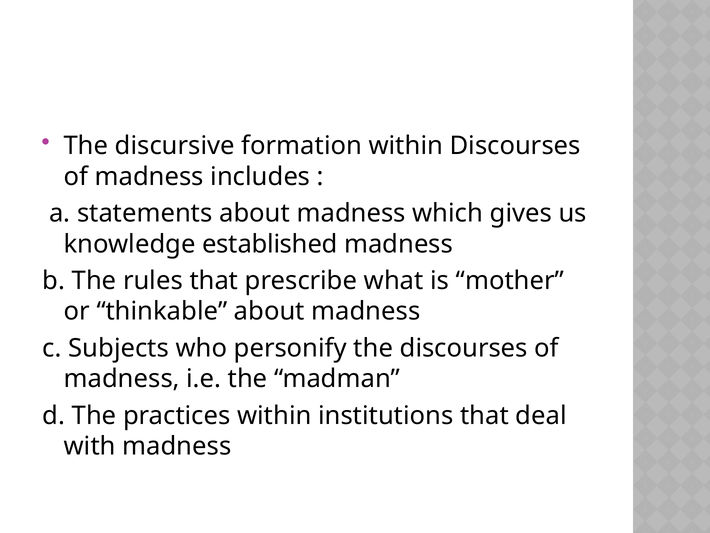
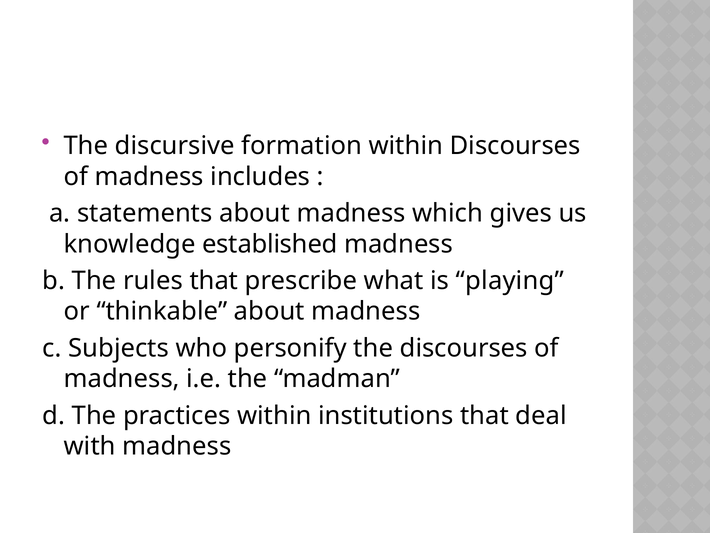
mother: mother -> playing
